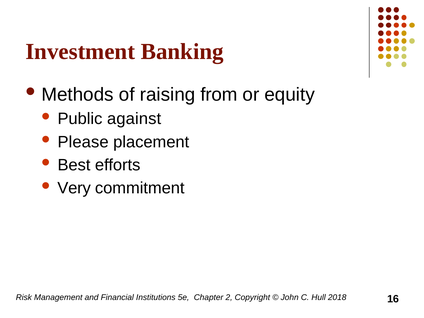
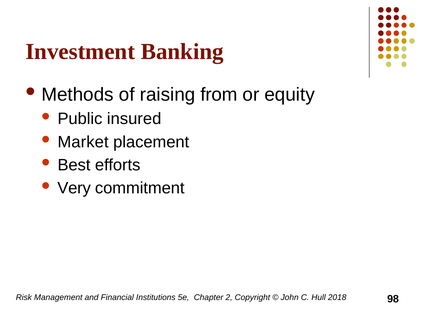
against: against -> insured
Please: Please -> Market
16: 16 -> 98
